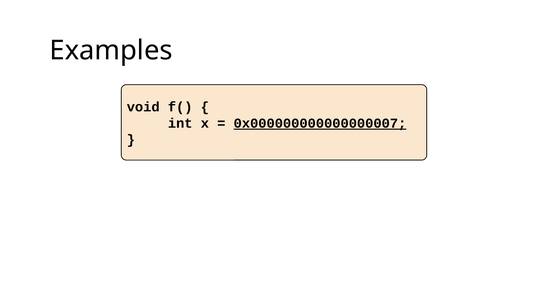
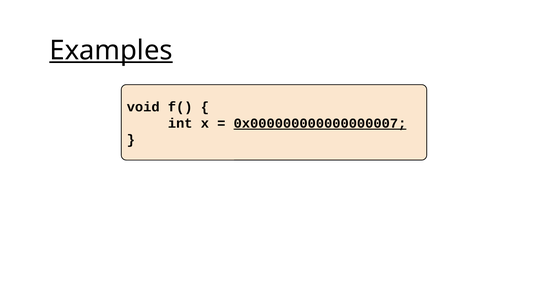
Examples underline: none -> present
